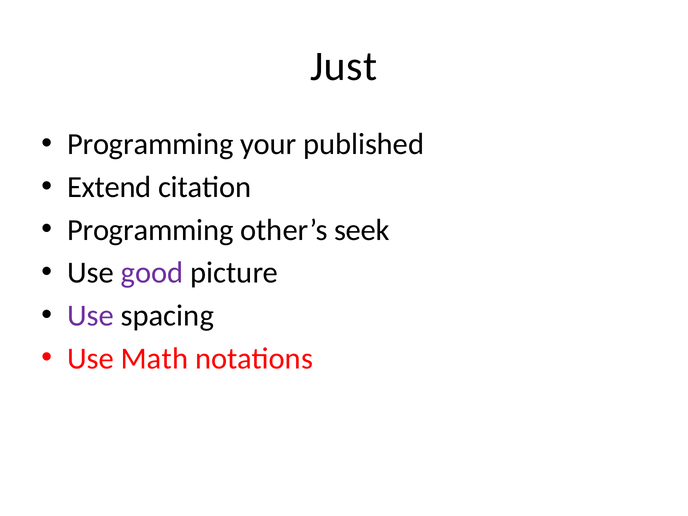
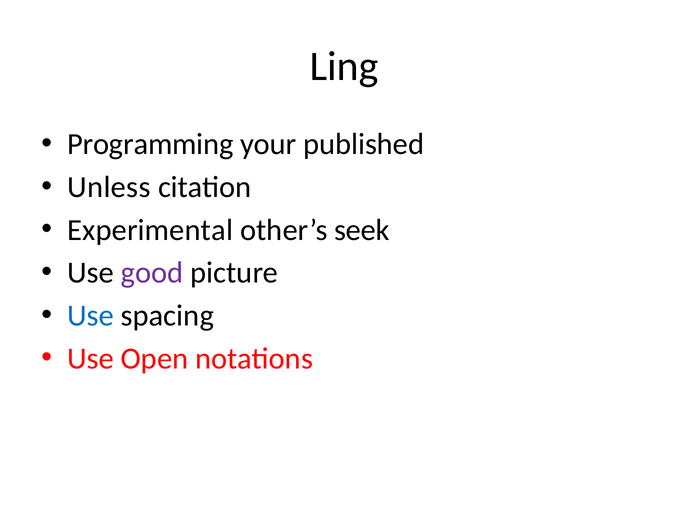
Just: Just -> Ling
Extend: Extend -> Unless
Programming at (150, 230): Programming -> Experimental
Use at (90, 316) colour: purple -> blue
Math: Math -> Open
